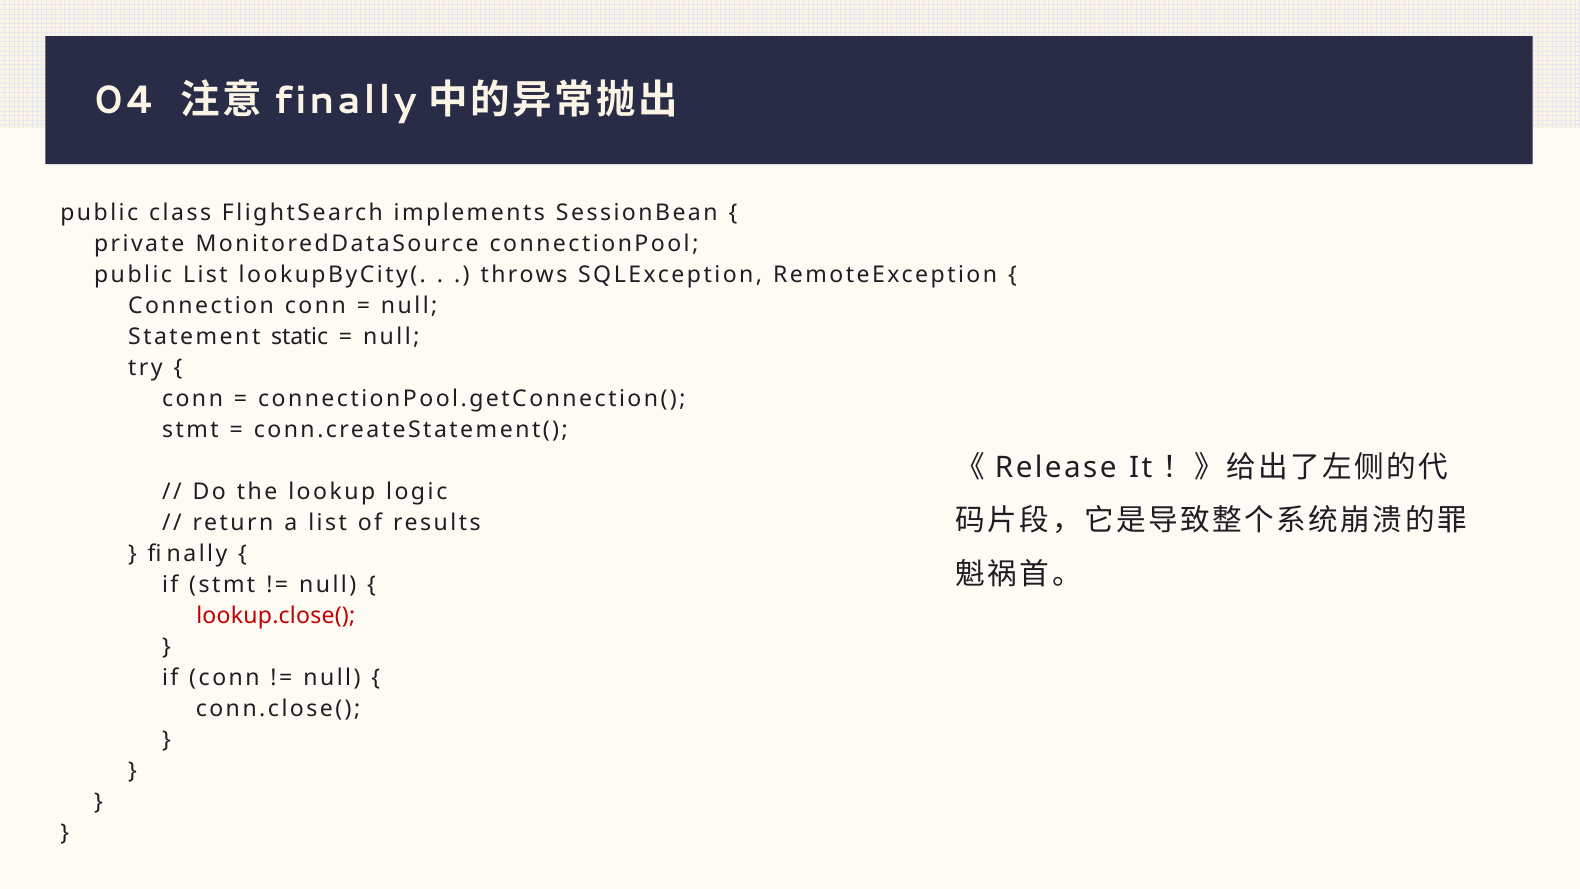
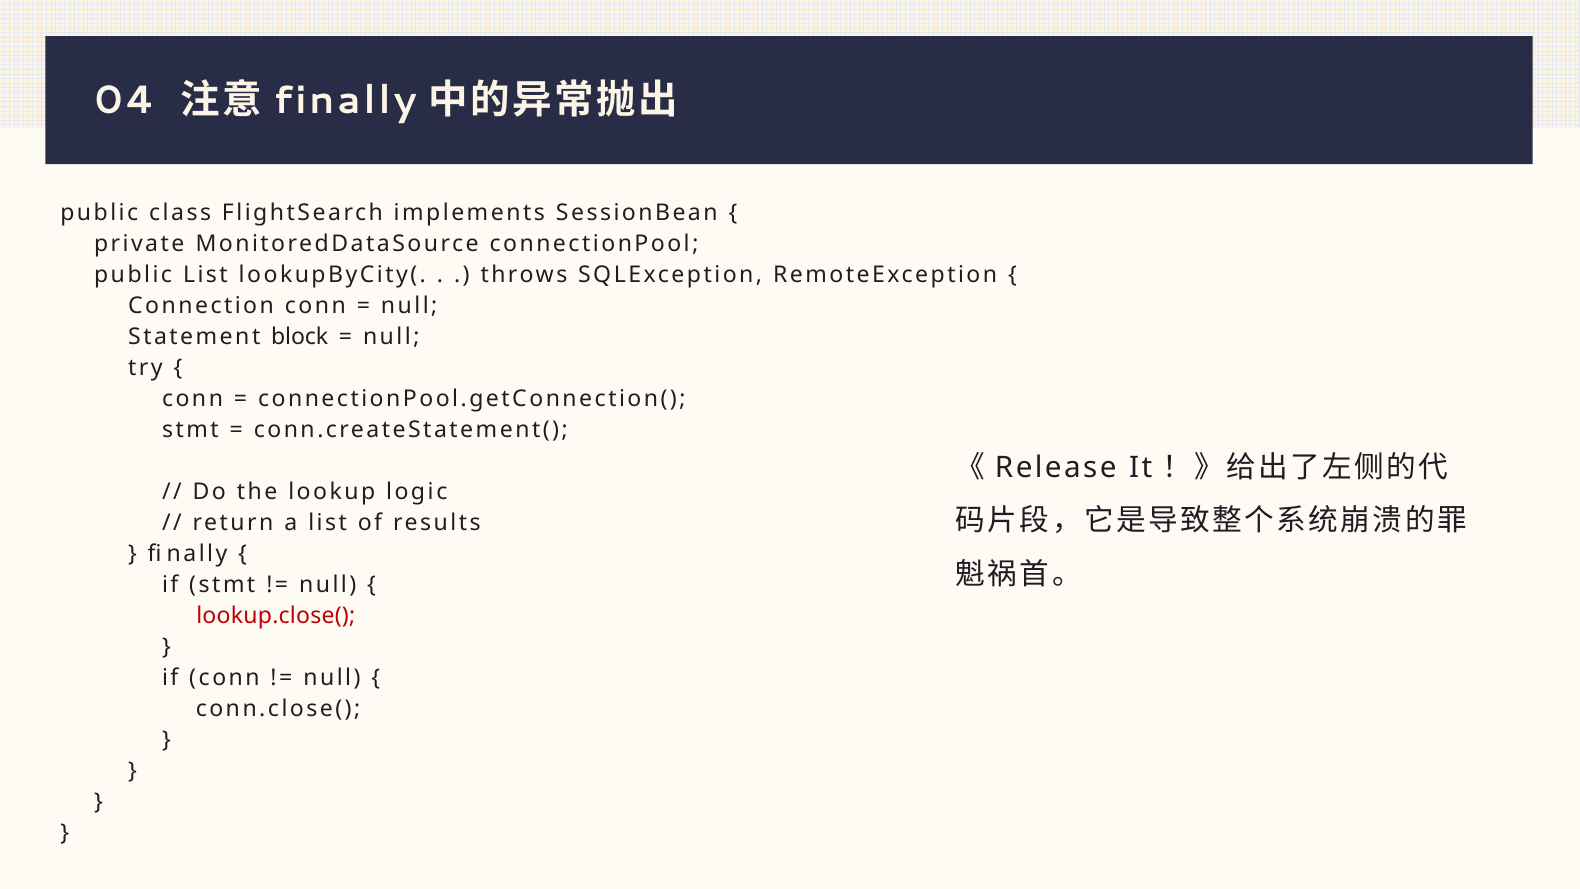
static: static -> block
